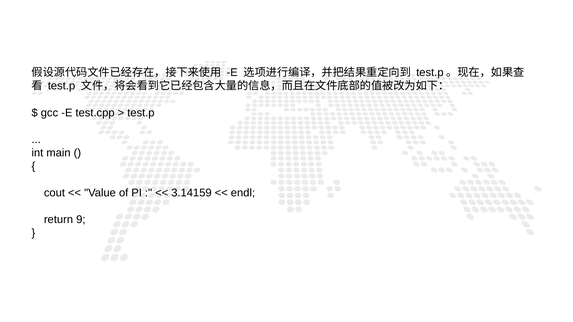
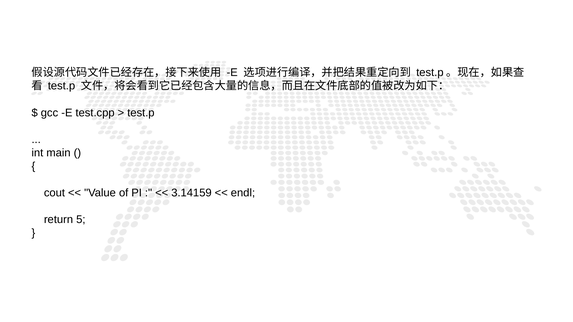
9: 9 -> 5
